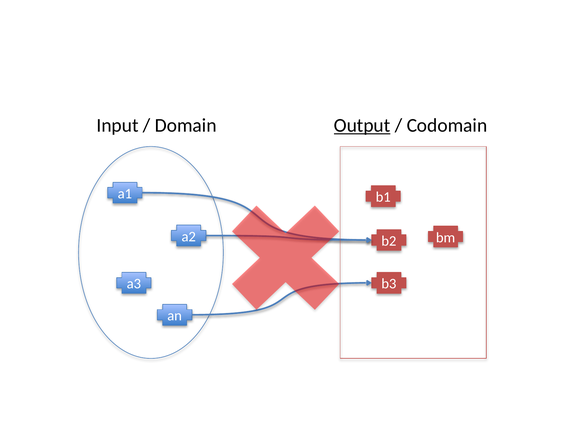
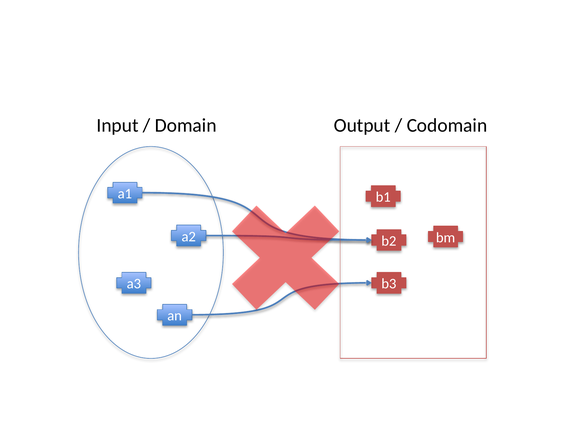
Output underline: present -> none
